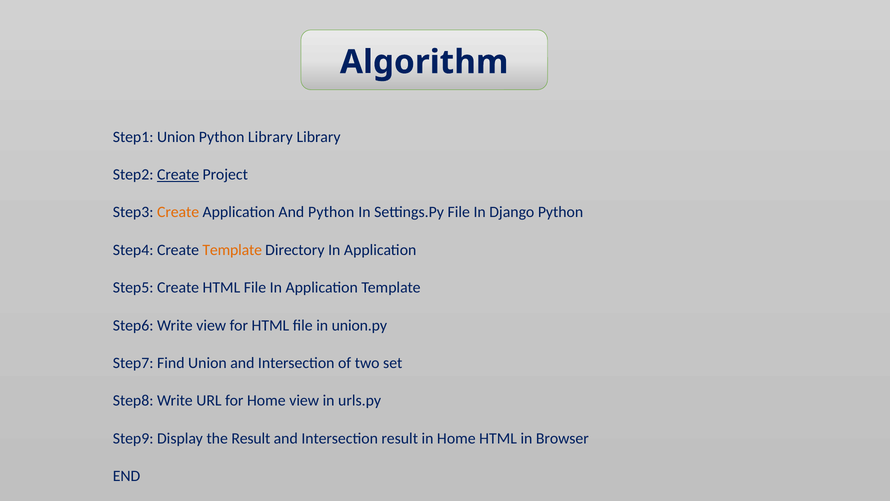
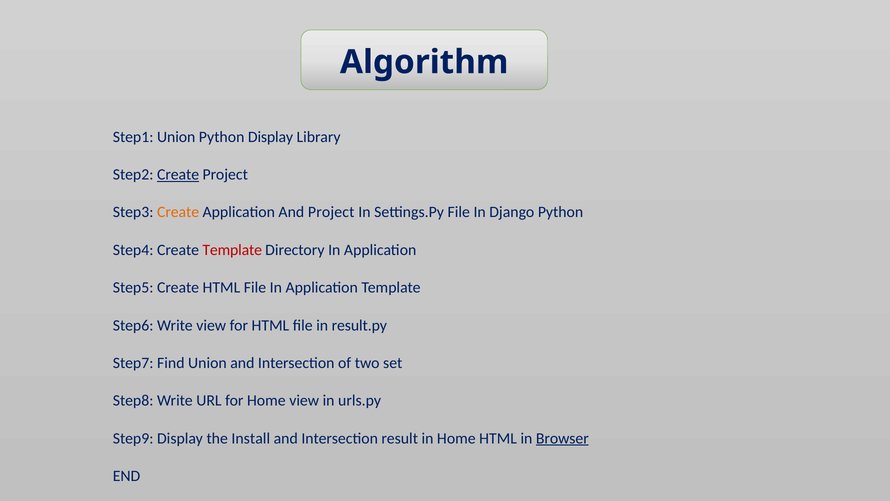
Python Library: Library -> Display
And Python: Python -> Project
Template at (232, 250) colour: orange -> red
union.py: union.py -> result.py
the Result: Result -> Install
Browser underline: none -> present
